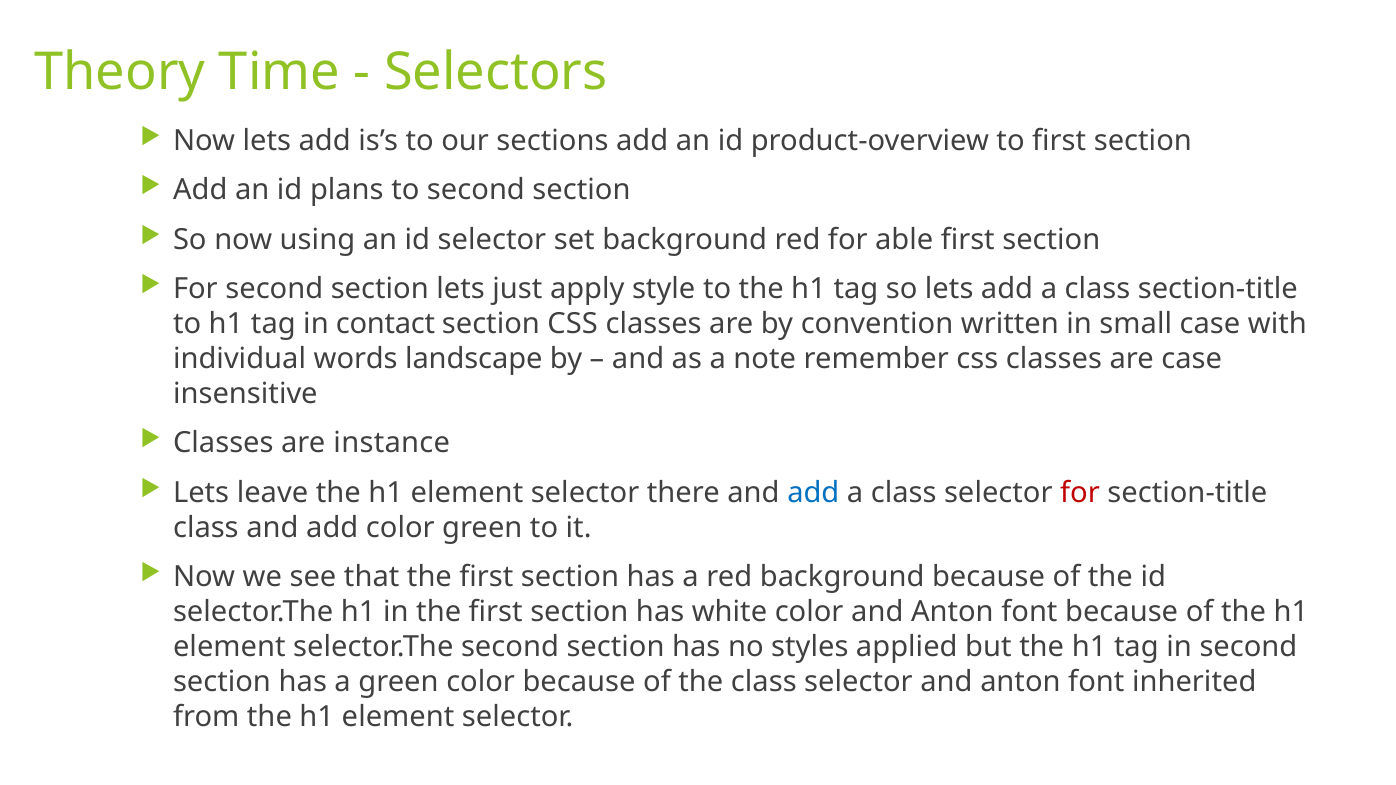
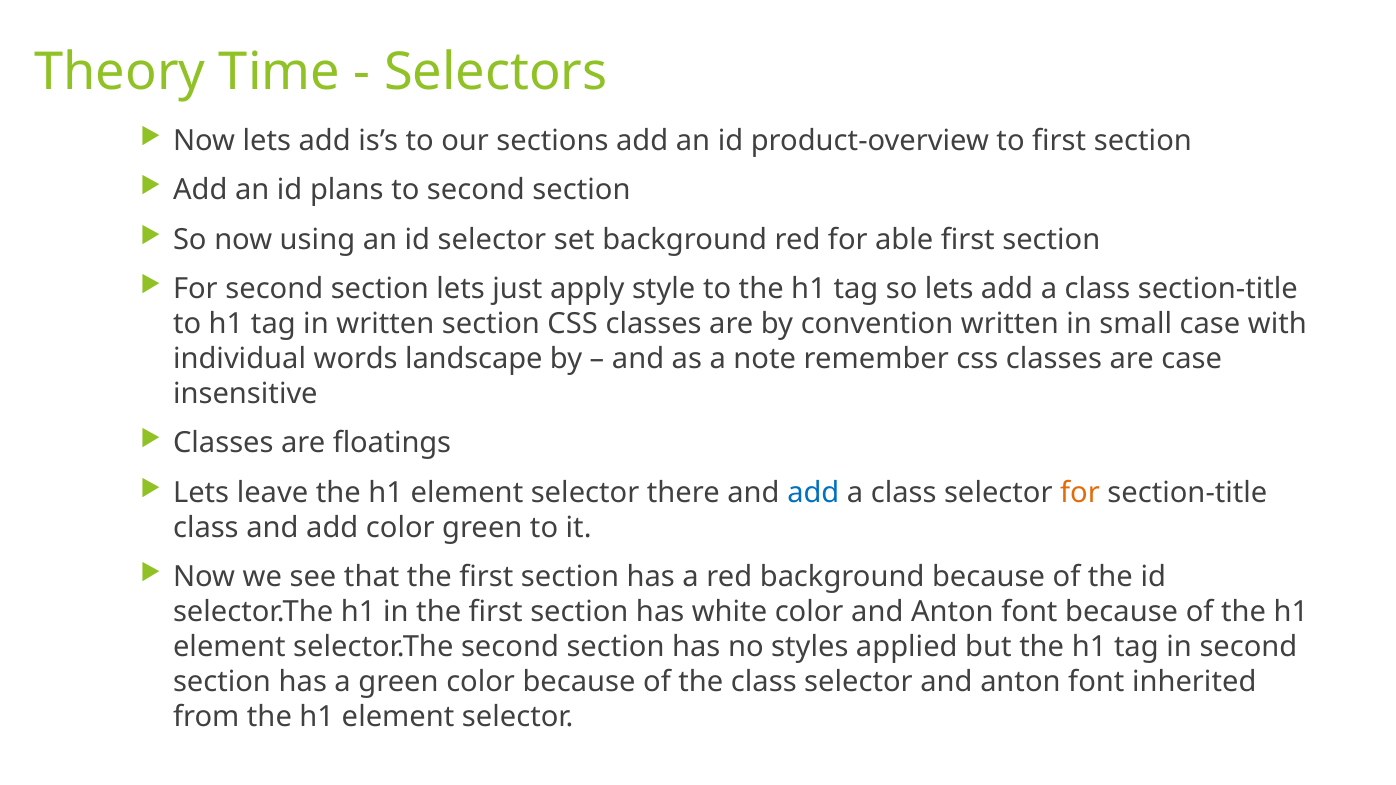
in contact: contact -> written
instance: instance -> floatings
for at (1080, 493) colour: red -> orange
